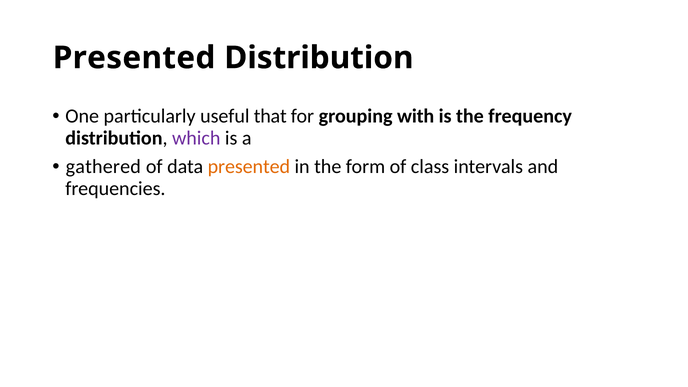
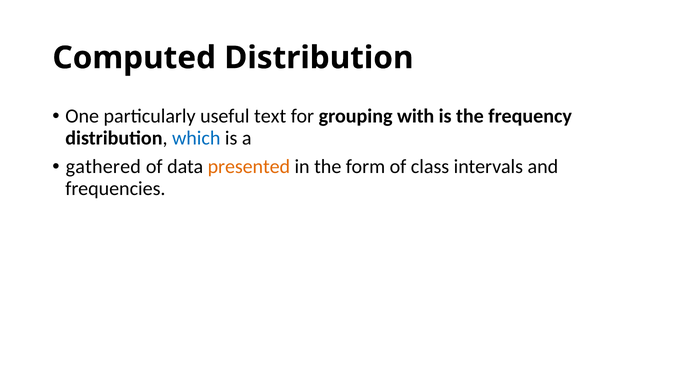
Presented at (134, 58): Presented -> Computed
that: that -> text
which colour: purple -> blue
